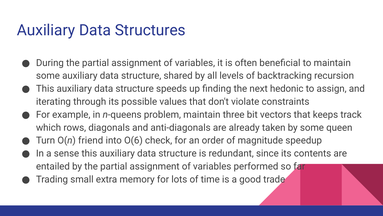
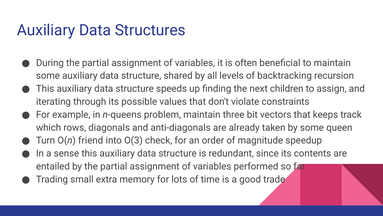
hedonic: hedonic -> children
O(6: O(6 -> O(3
